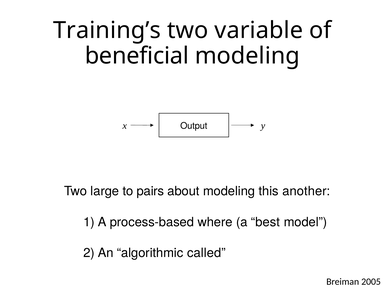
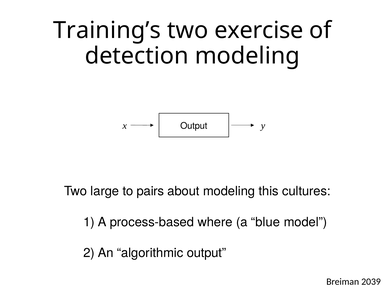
variable: variable -> exercise
beneficial: beneficial -> detection
another: another -> cultures
best: best -> blue
algorithmic called: called -> output
2005: 2005 -> 2039
